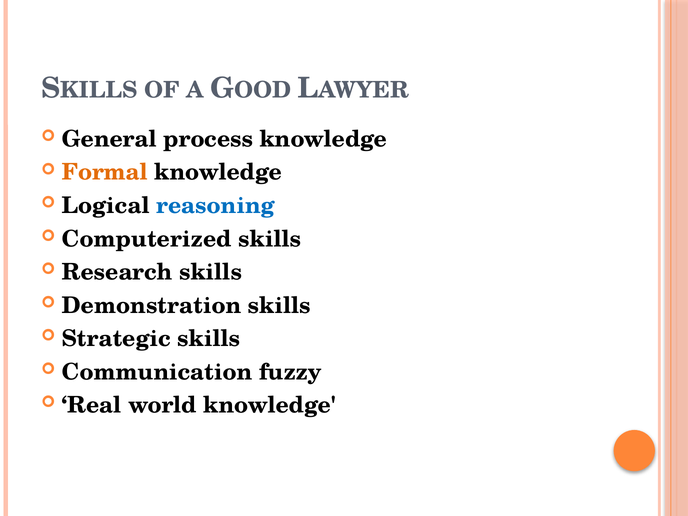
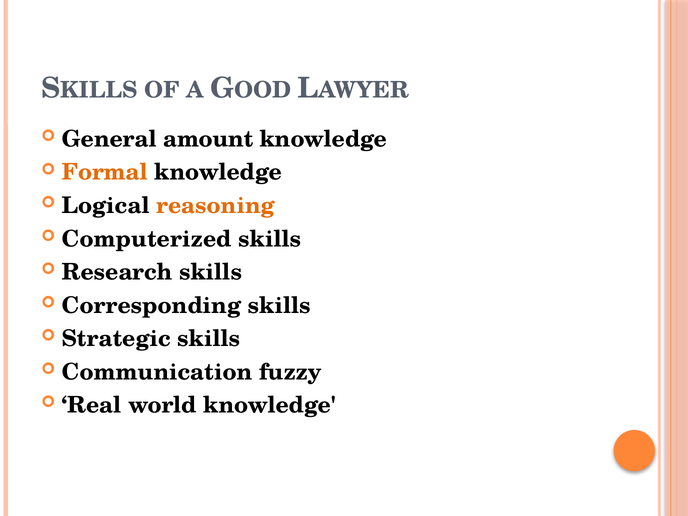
process: process -> amount
reasoning colour: blue -> orange
Demonstration: Demonstration -> Corresponding
